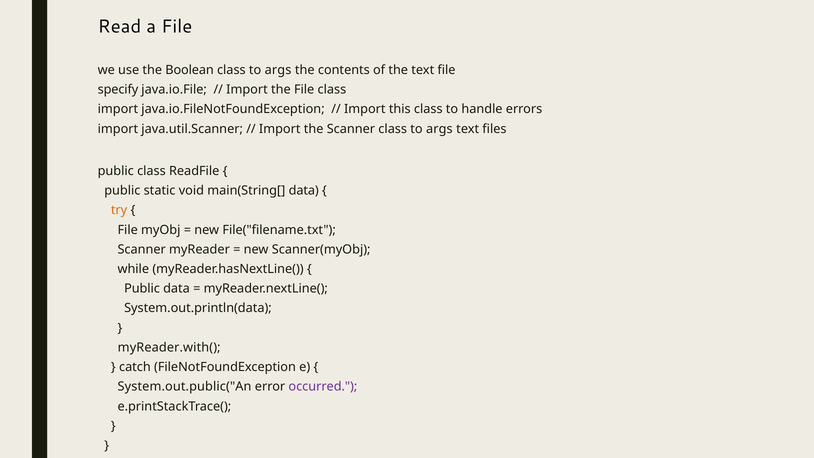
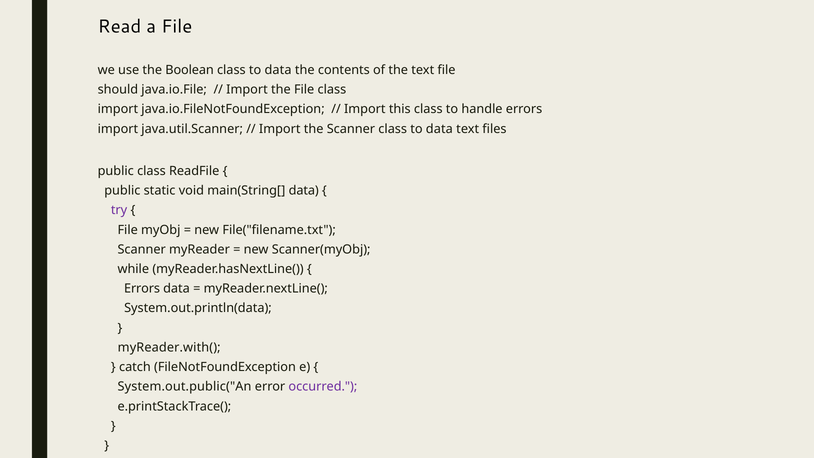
args at (278, 70): args -> data
specify: specify -> should
Scanner class to args: args -> data
try colour: orange -> purple
Public at (142, 289): Public -> Errors
